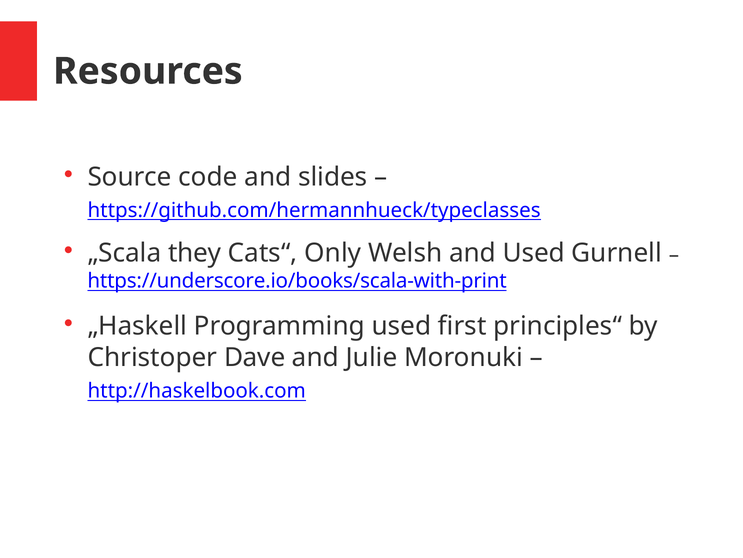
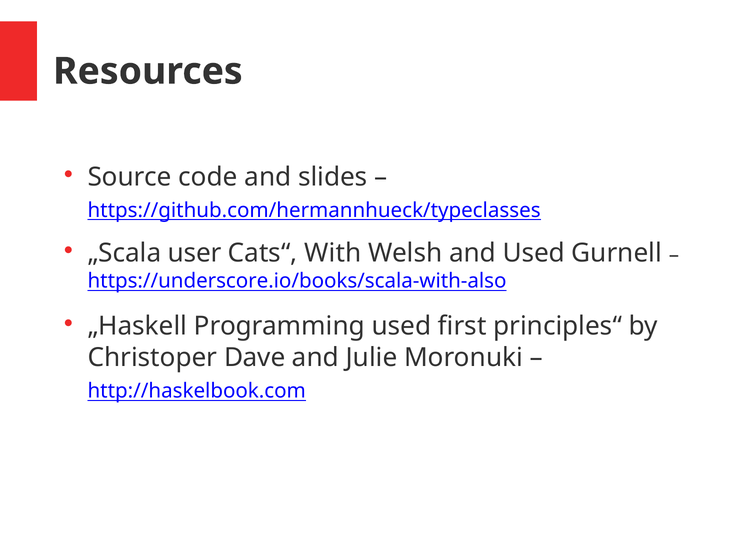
they: they -> user
Only: Only -> With
https://underscore.io/books/scala-with-print: https://underscore.io/books/scala-with-print -> https://underscore.io/books/scala-with-also
